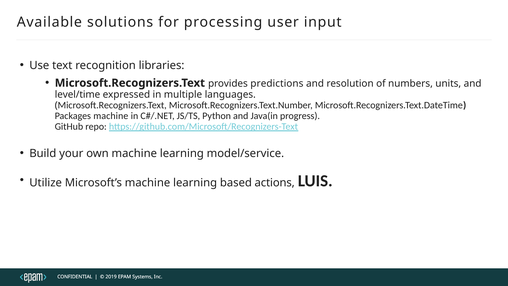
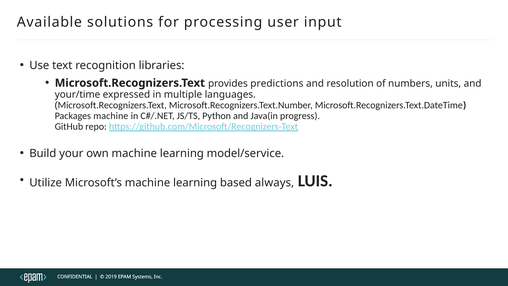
level/time: level/time -> your/time
actions: actions -> always
